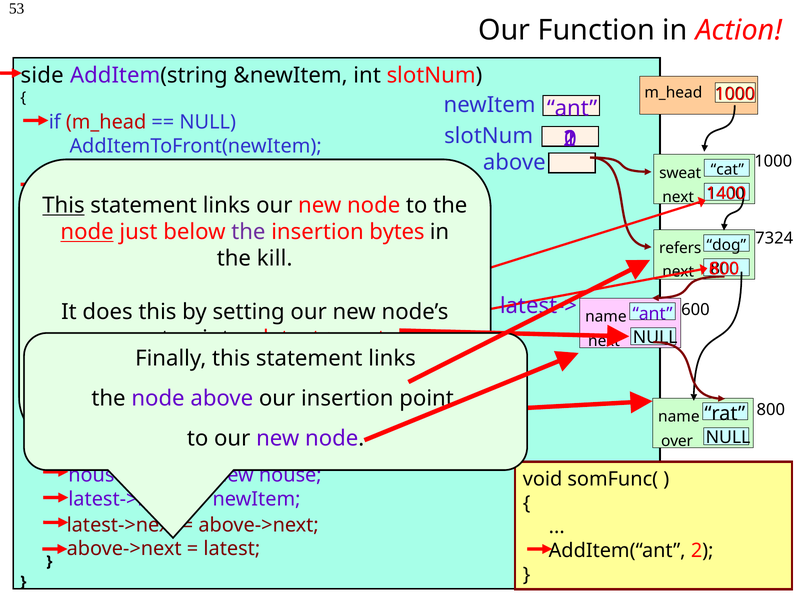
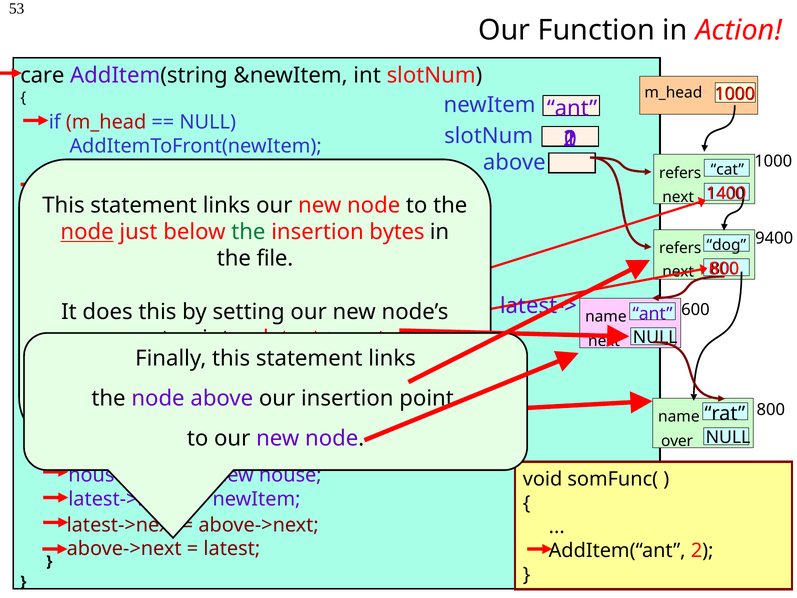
side: side -> care
sweat at (680, 173): sweat -> refers
This at (63, 205) underline: present -> none
the at (248, 232) colour: purple -> green
7324: 7324 -> 9400
kill: kill -> file
